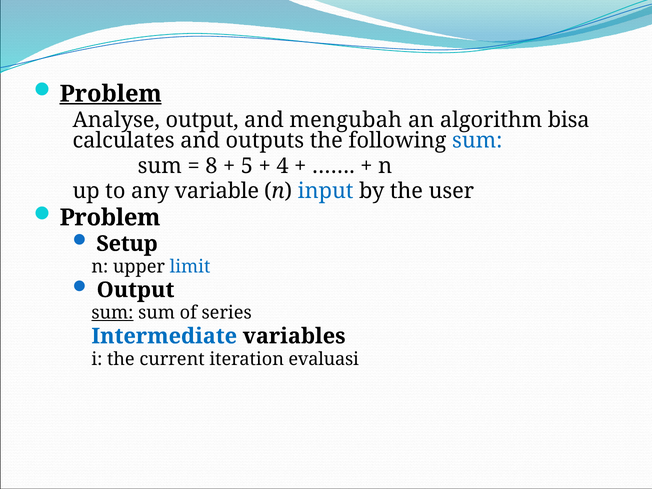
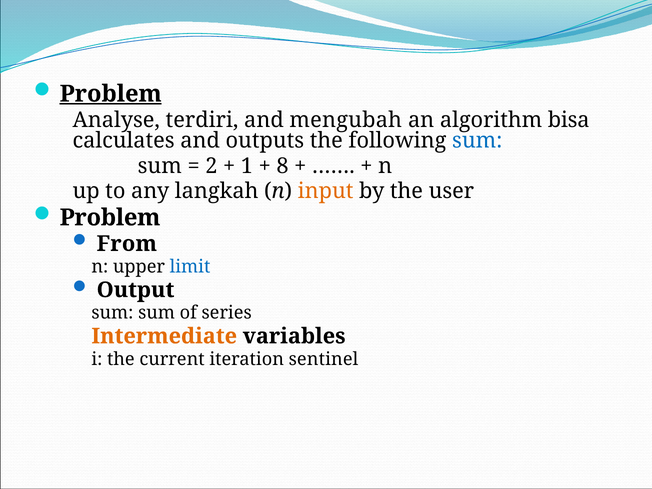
Analyse output: output -> terdiri
8: 8 -> 2
5: 5 -> 1
4: 4 -> 8
variable: variable -> langkah
input colour: blue -> orange
Setup: Setup -> From
sum at (112, 313) underline: present -> none
Intermediate colour: blue -> orange
evaluasi: evaluasi -> sentinel
